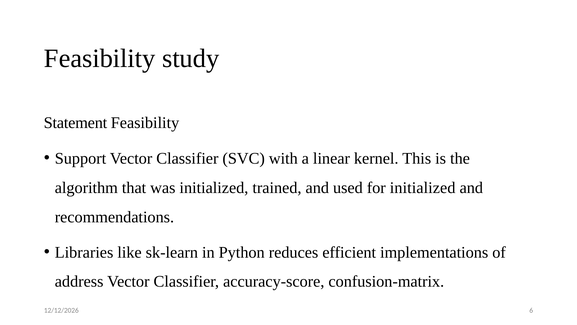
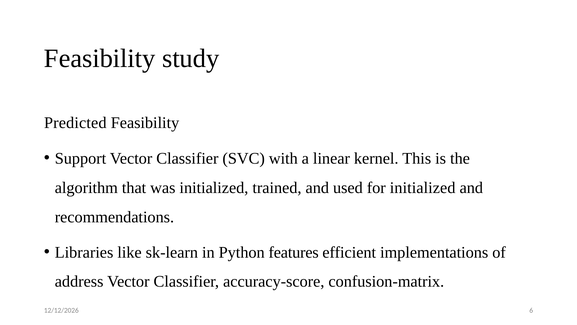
Statement: Statement -> Predicted
reduces: reduces -> features
